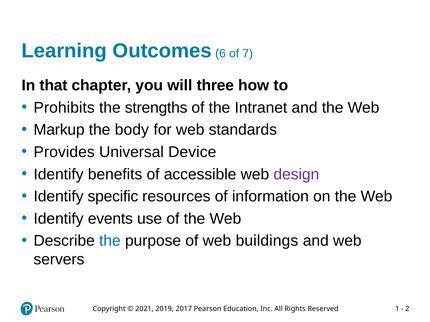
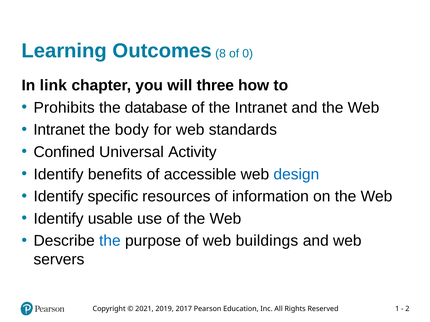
6: 6 -> 8
7: 7 -> 0
that: that -> link
strengths: strengths -> database
Markup at (59, 130): Markup -> Intranet
Provides: Provides -> Confined
Device: Device -> Activity
design colour: purple -> blue
events: events -> usable
